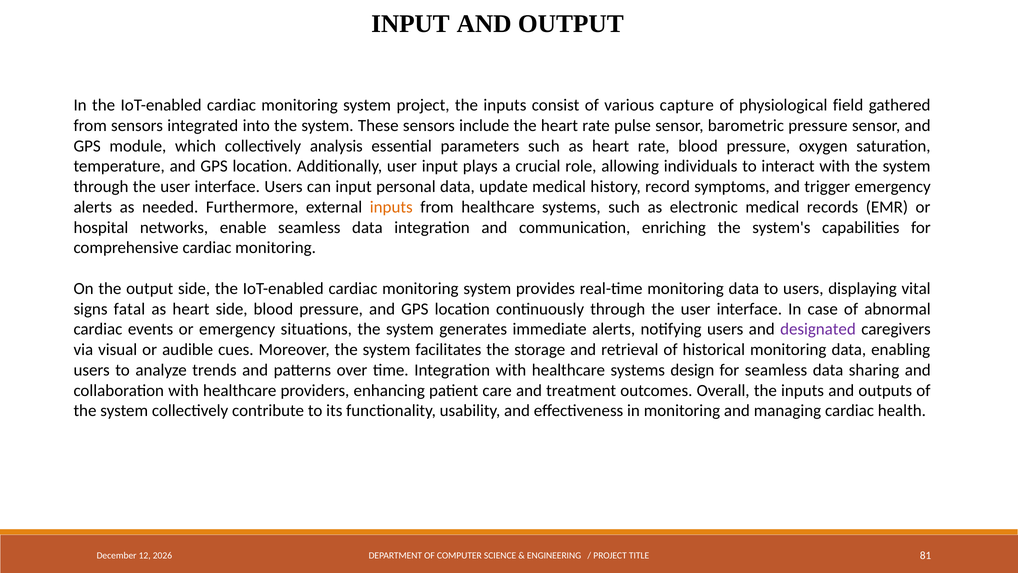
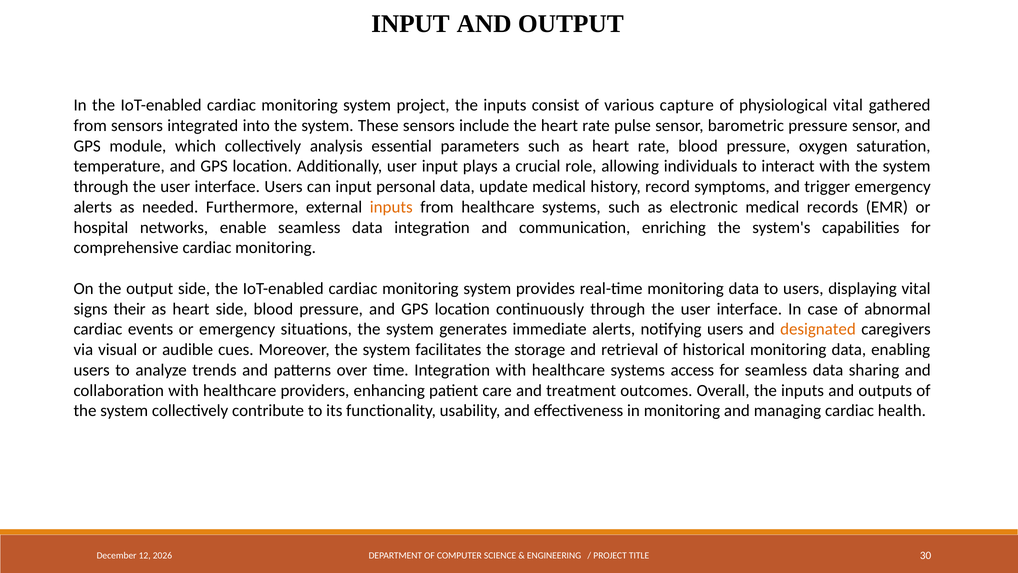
physiological field: field -> vital
fatal: fatal -> their
designated colour: purple -> orange
design: design -> access
81: 81 -> 30
